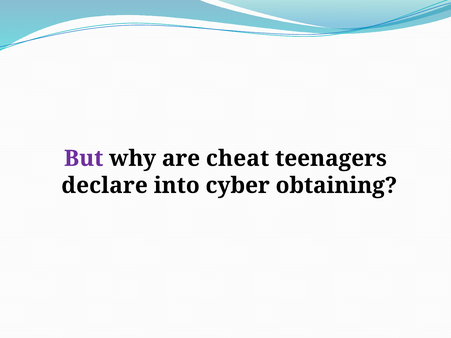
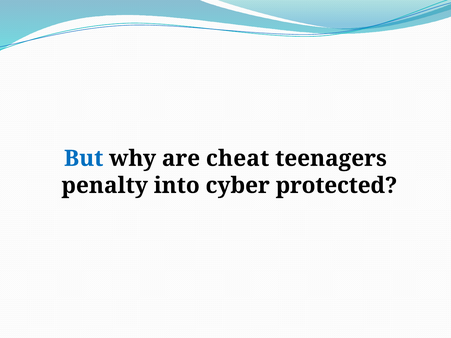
But colour: purple -> blue
declare: declare -> penalty
obtaining: obtaining -> protected
